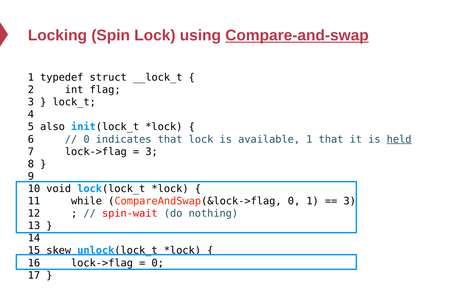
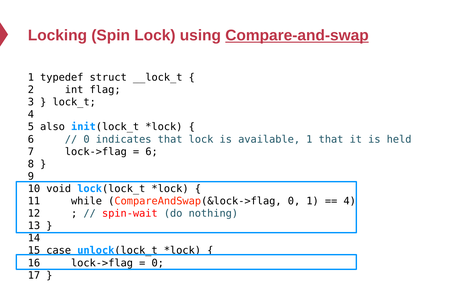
held underline: present -> none
3 at (152, 152): 3 -> 6
3 at (350, 201): 3 -> 4
skew: skew -> case
